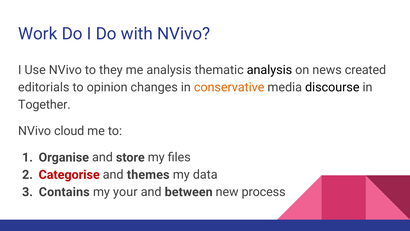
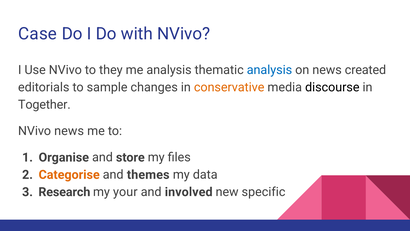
Work: Work -> Case
analysis at (269, 70) colour: black -> blue
opinion: opinion -> sample
NVivo cloud: cloud -> news
Categorise colour: red -> orange
Contains: Contains -> Research
between: between -> involved
process: process -> specific
